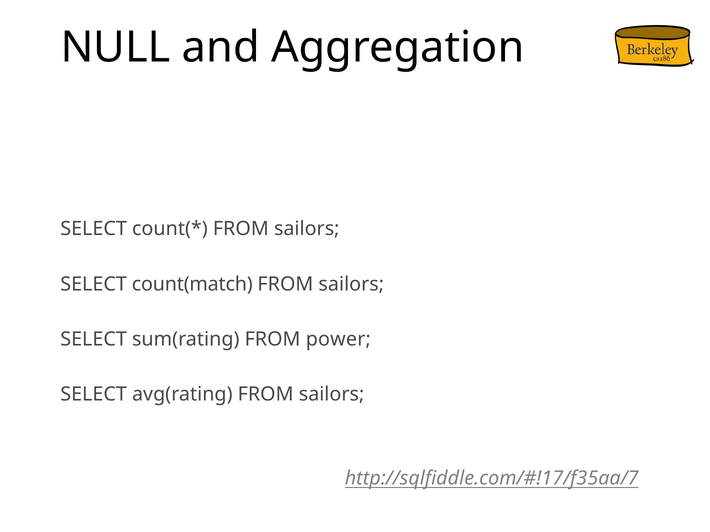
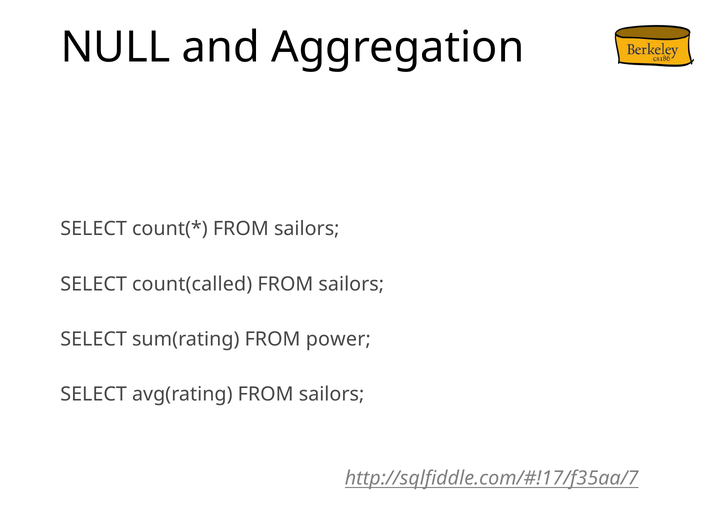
count(match: count(match -> count(called
